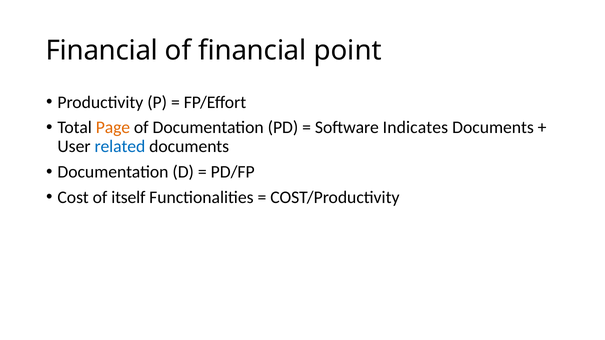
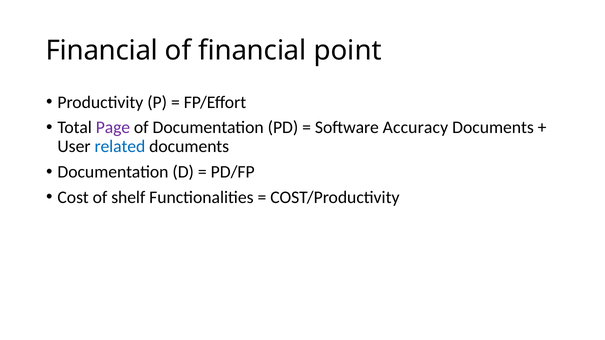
Page colour: orange -> purple
Indicates: Indicates -> Accuracy
itself: itself -> shelf
